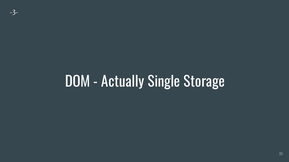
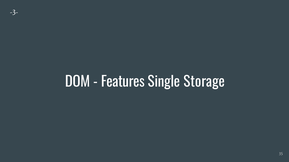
Actually: Actually -> Features
